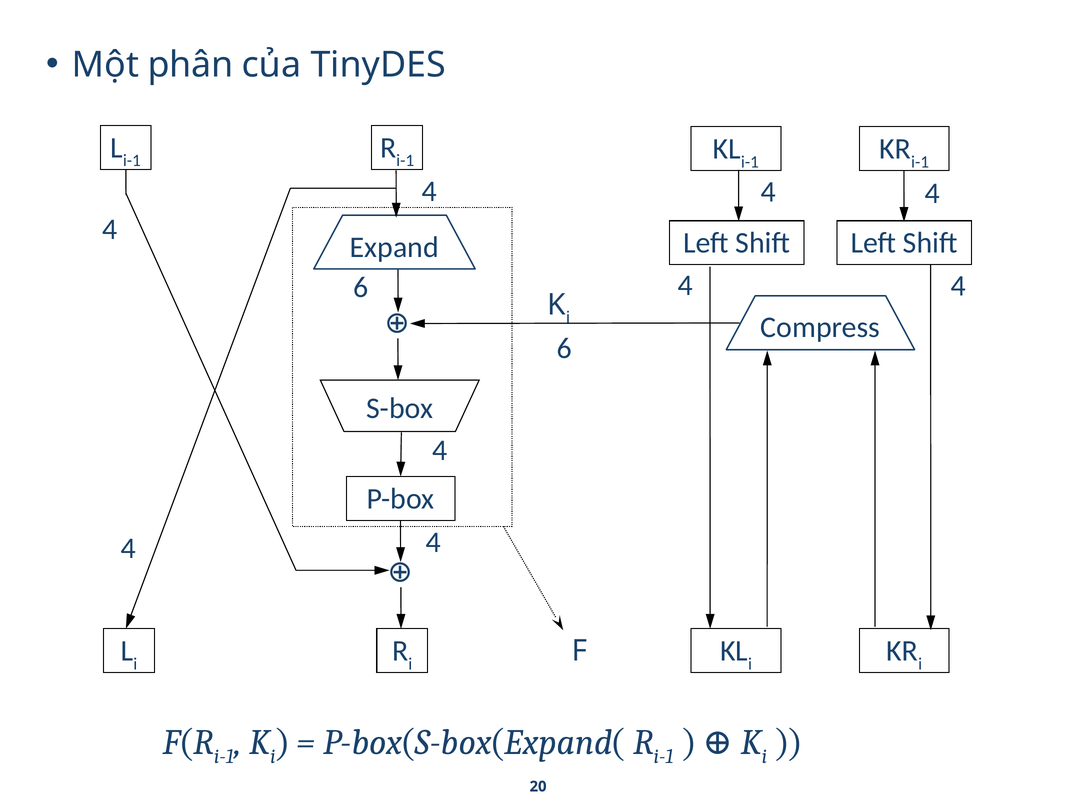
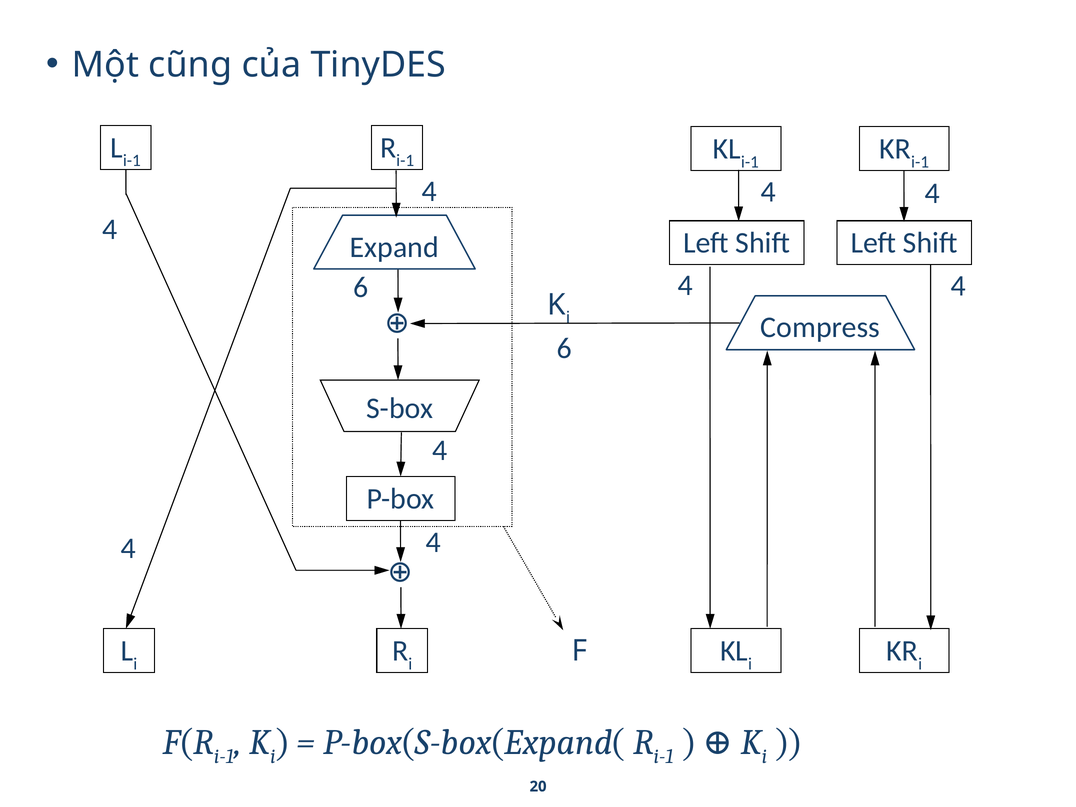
phân: phân -> cũng
